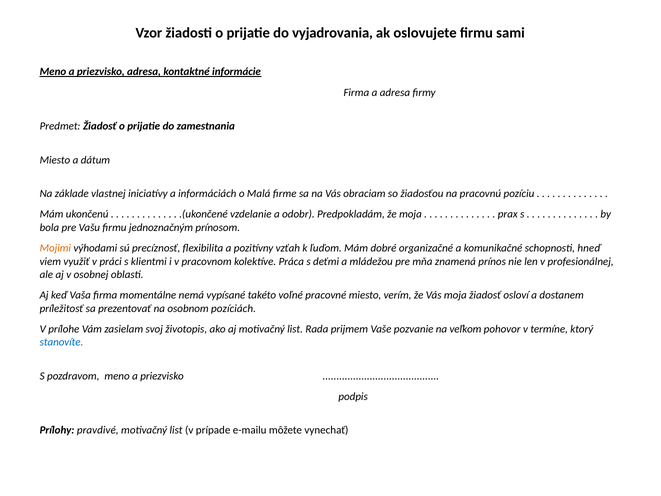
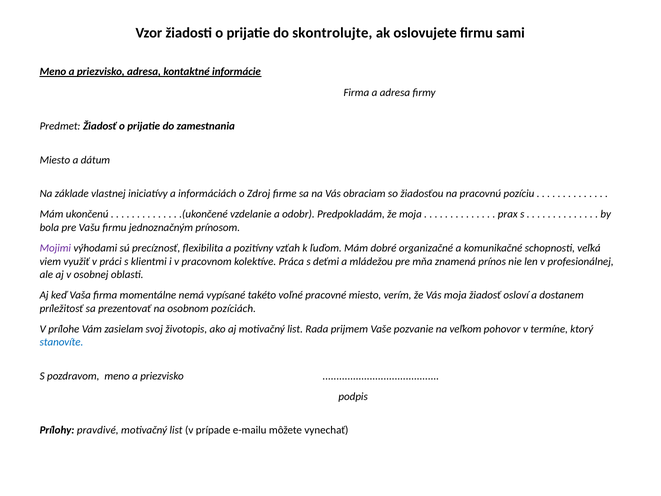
vyjadrovania: vyjadrovania -> skontrolujte
Malá: Malá -> Zdroj
Mojimi colour: orange -> purple
hneď: hneď -> veľká
